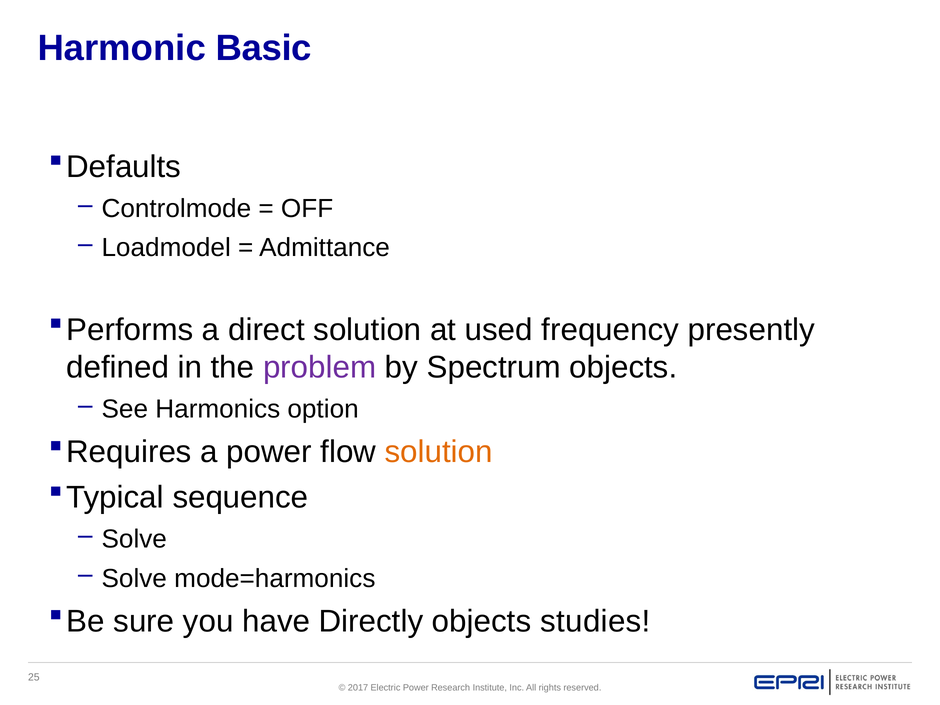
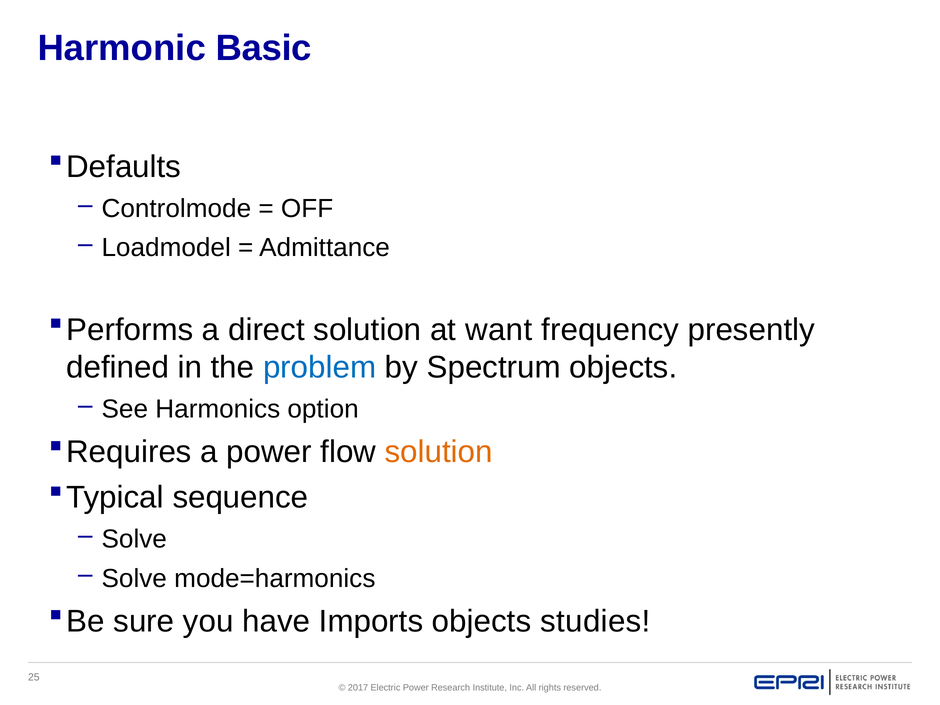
used: used -> want
problem colour: purple -> blue
Directly: Directly -> Imports
